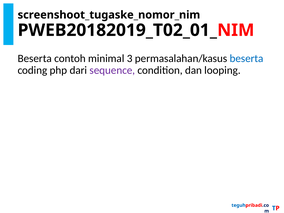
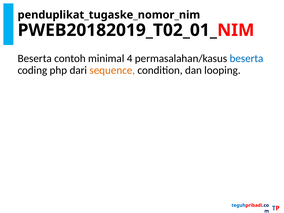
screenshoot_tugaske_nomor_nim: screenshoot_tugaske_nomor_nim -> penduplikat_tugaske_nomor_nim
3: 3 -> 4
sequence colour: purple -> orange
